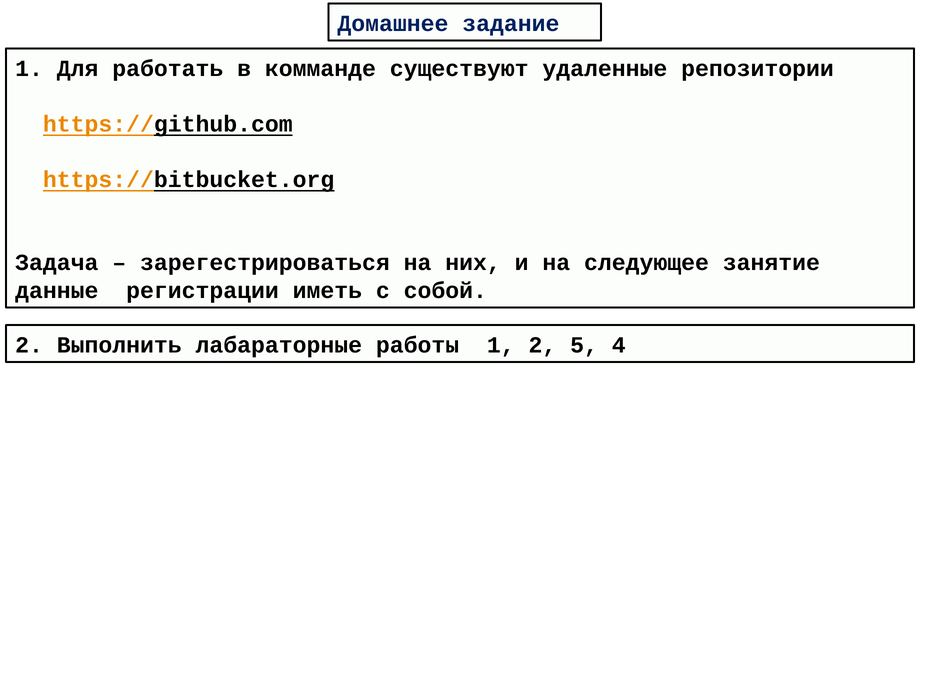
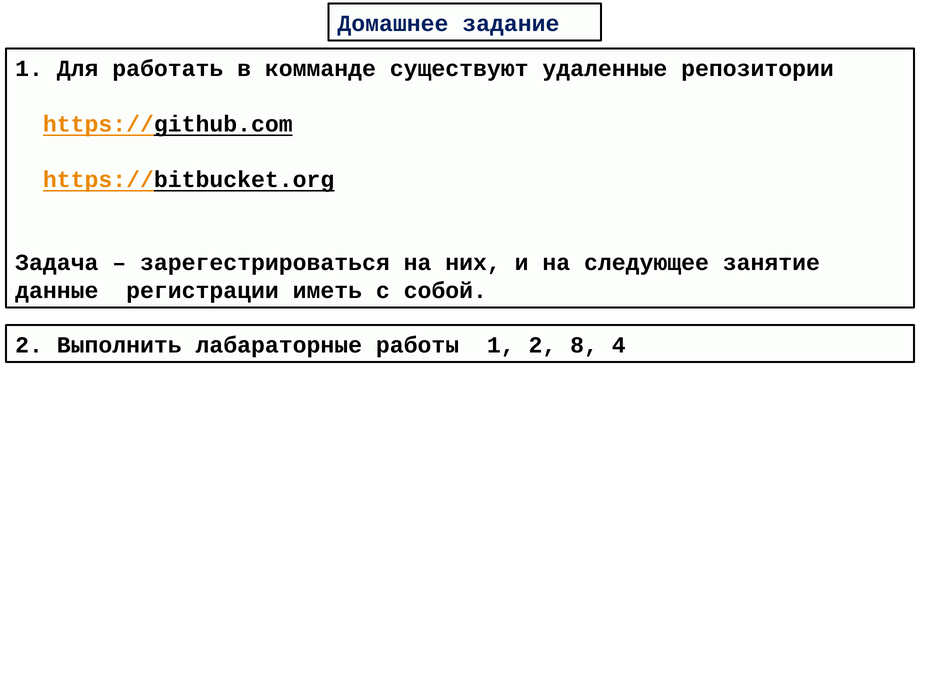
5: 5 -> 8
